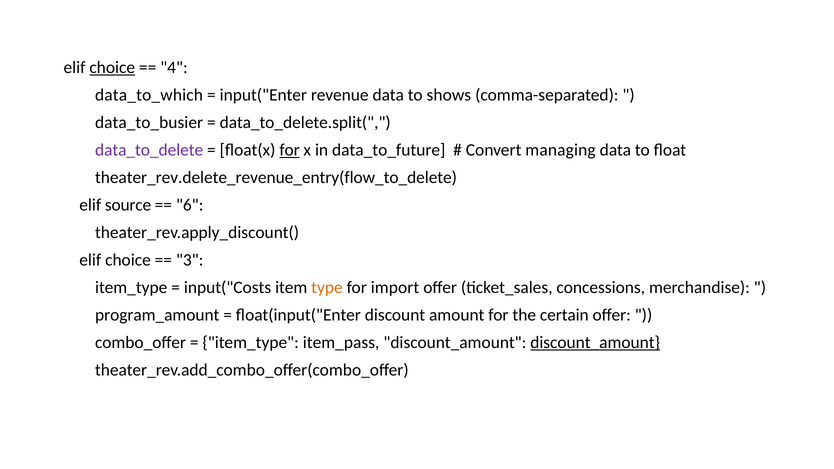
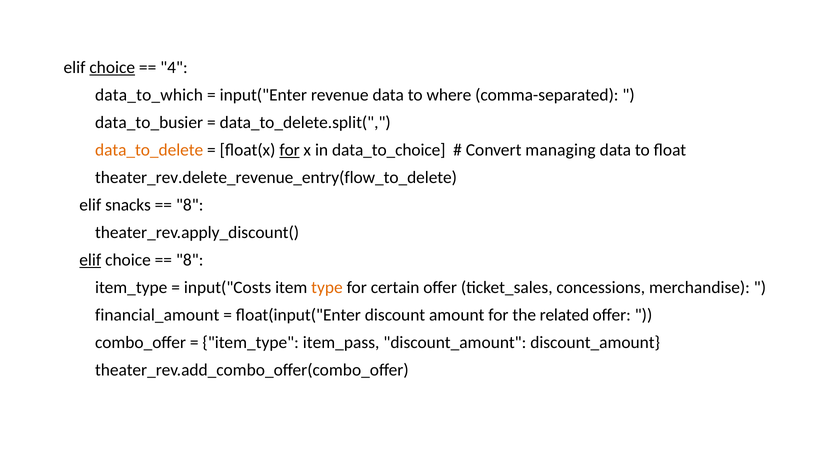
shows: shows -> where
data_to_delete colour: purple -> orange
data_to_future: data_to_future -> data_to_choice
source: source -> snacks
6 at (190, 205): 6 -> 8
elif at (90, 260) underline: none -> present
3 at (190, 260): 3 -> 8
import: import -> certain
program_amount: program_amount -> financial_amount
certain: certain -> related
discount_amount at (595, 343) underline: present -> none
